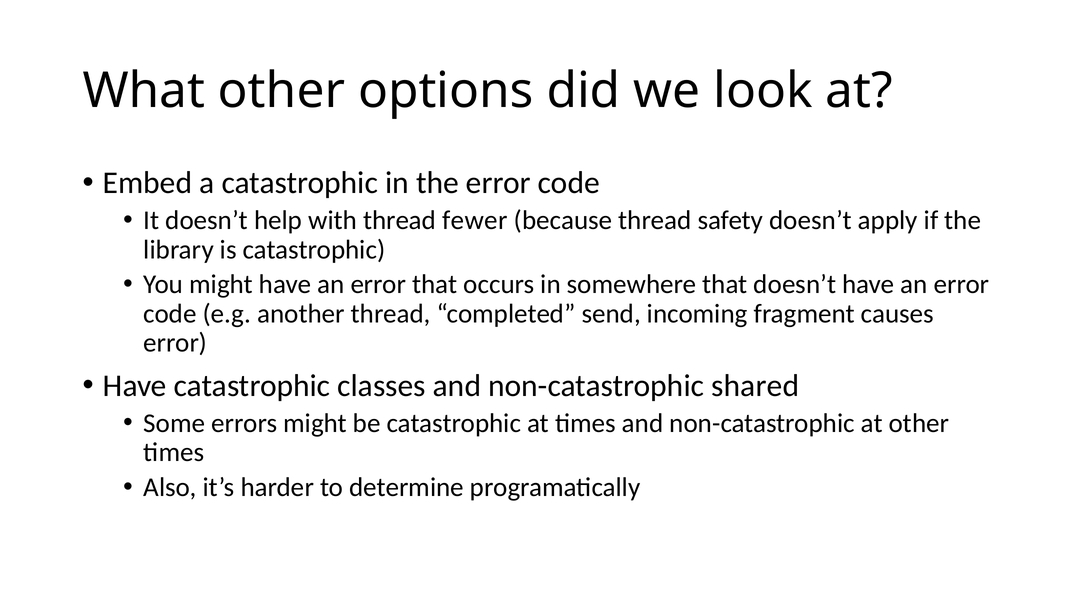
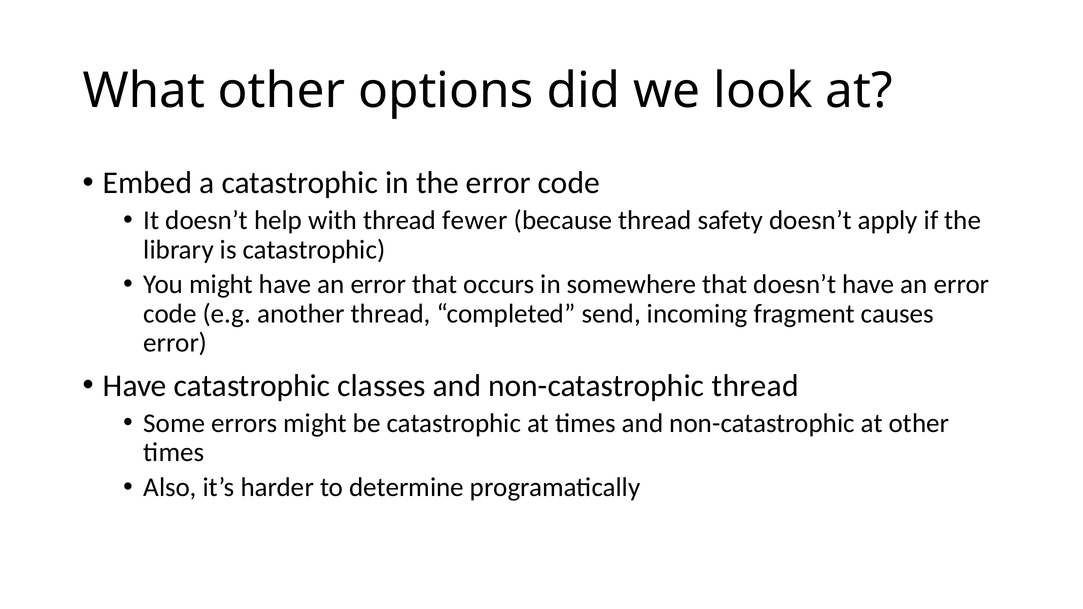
non-catastrophic shared: shared -> thread
